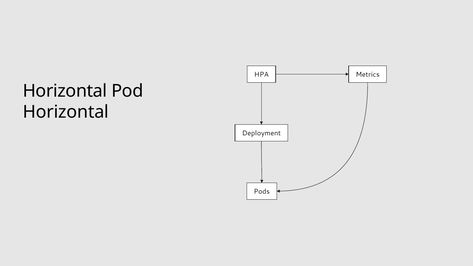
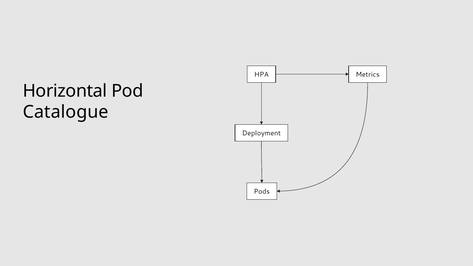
Horizontal at (66, 112): Horizontal -> Catalogue
